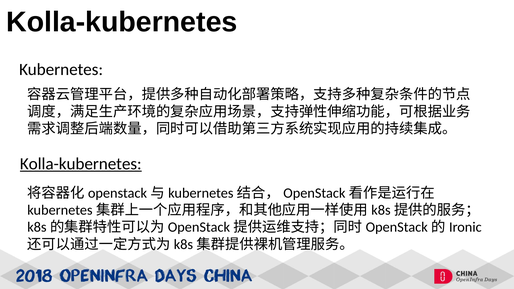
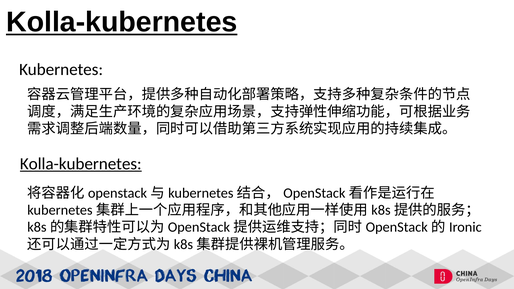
Kolla-kubernetes at (122, 22) underline: none -> present
